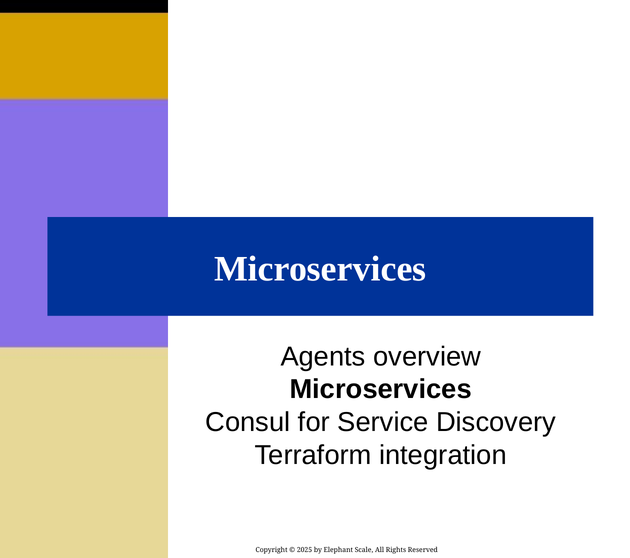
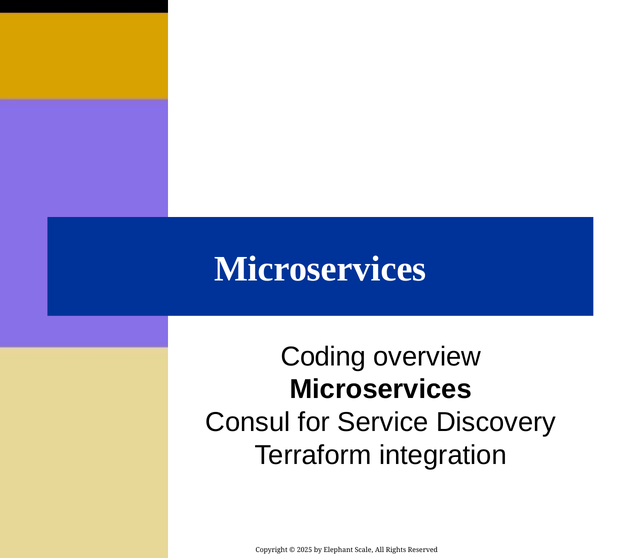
Agents: Agents -> Coding
